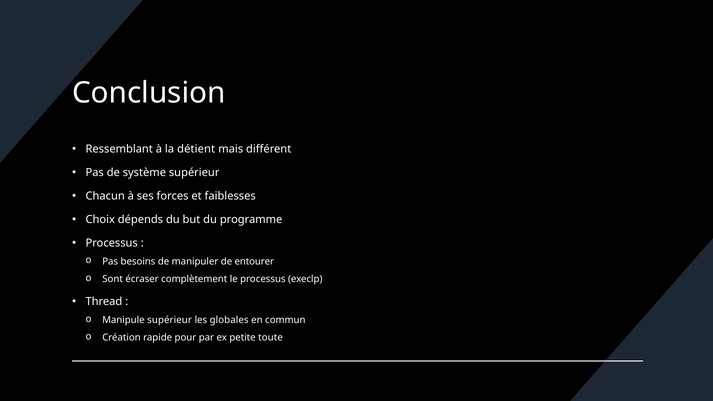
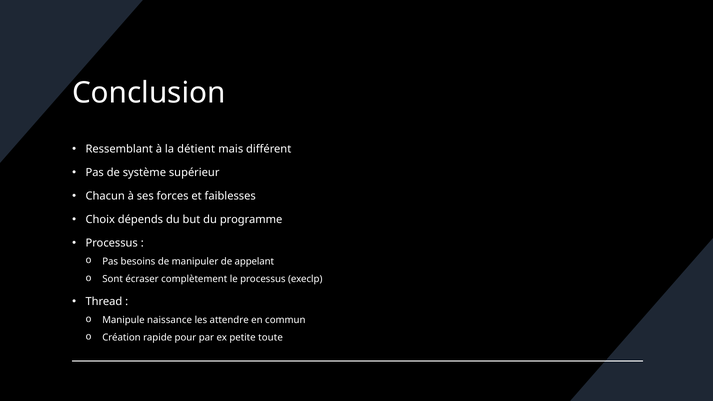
entourer: entourer -> appelant
Manipule supérieur: supérieur -> naissance
globales: globales -> attendre
